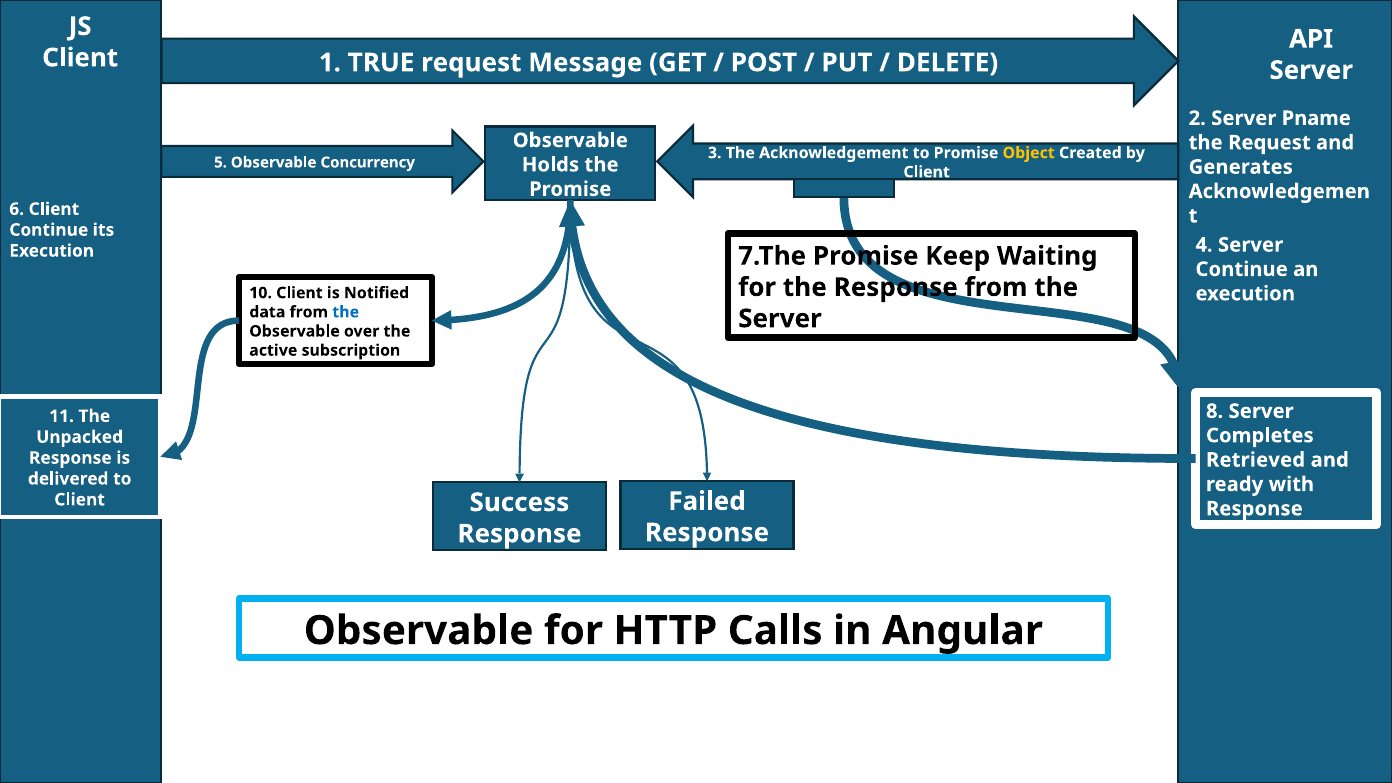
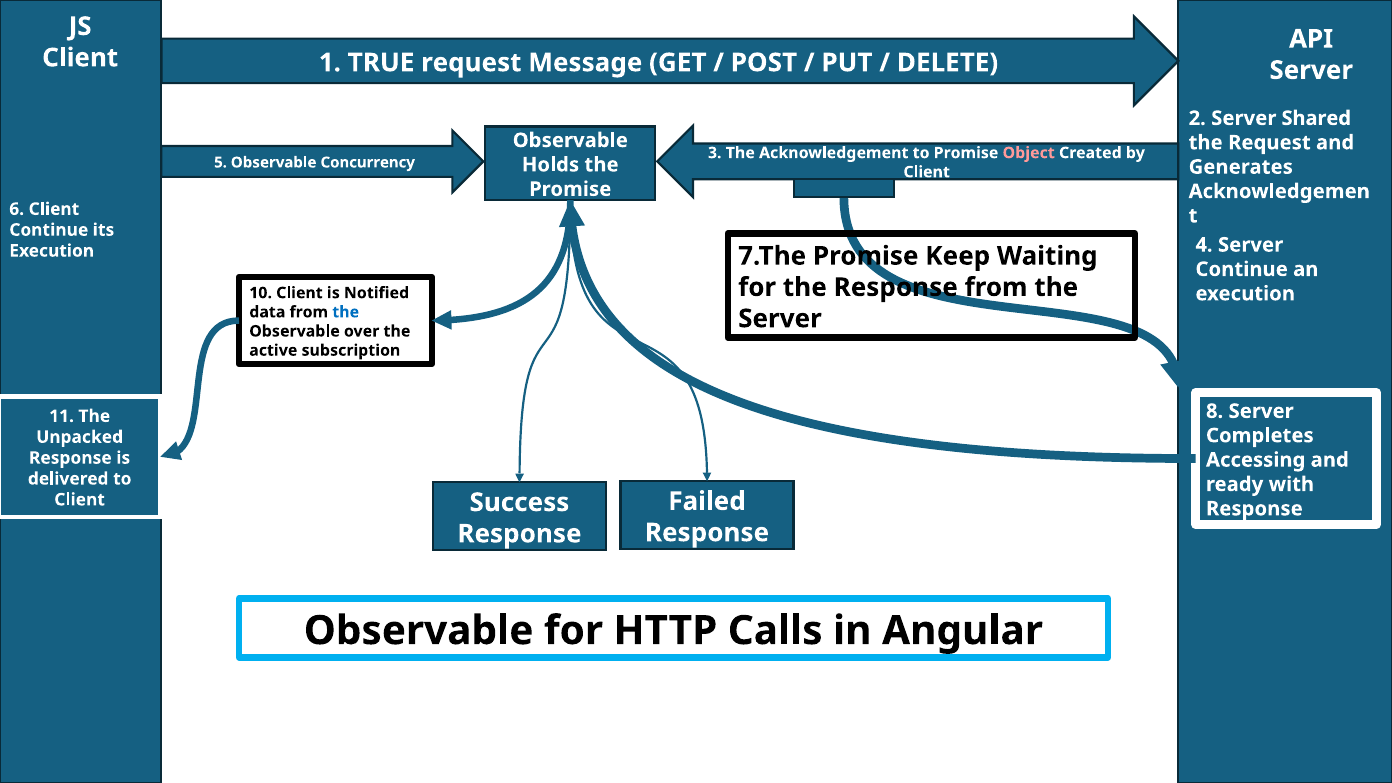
Pname: Pname -> Shared
Object colour: yellow -> pink
Retrieved: Retrieved -> Accessing
